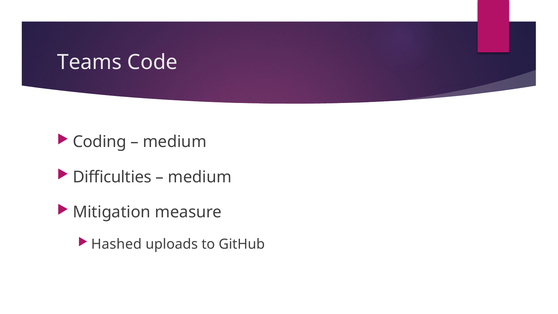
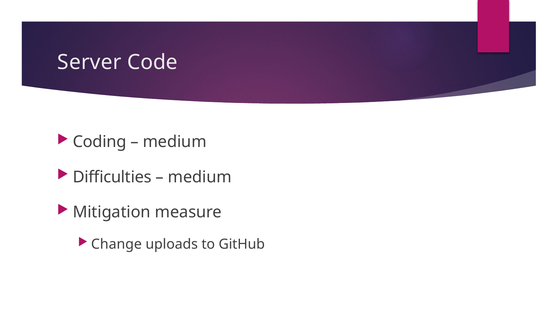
Teams: Teams -> Server
Hashed: Hashed -> Change
